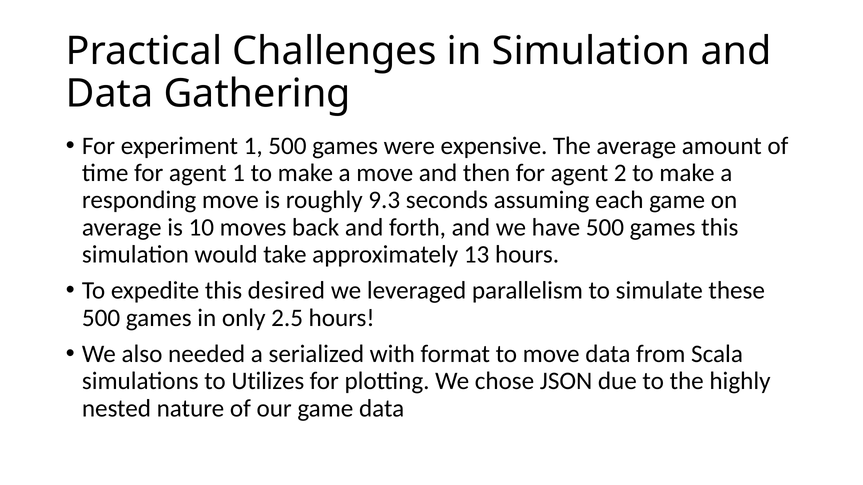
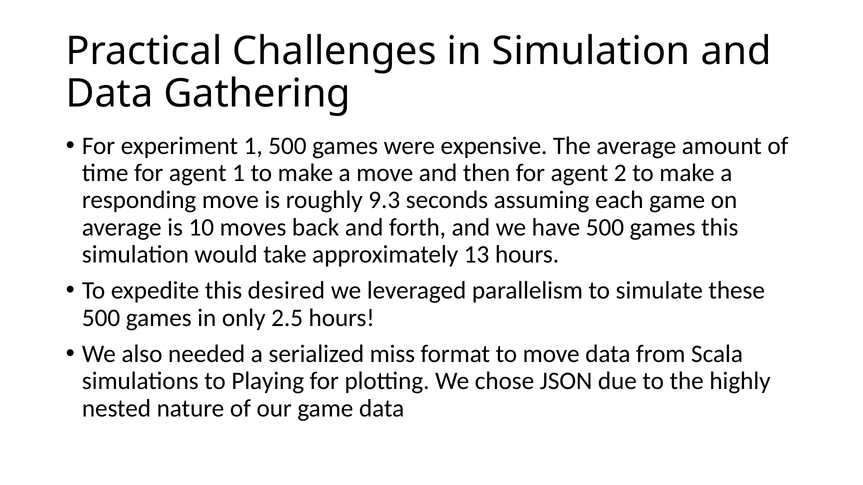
with: with -> miss
Utilizes: Utilizes -> Playing
